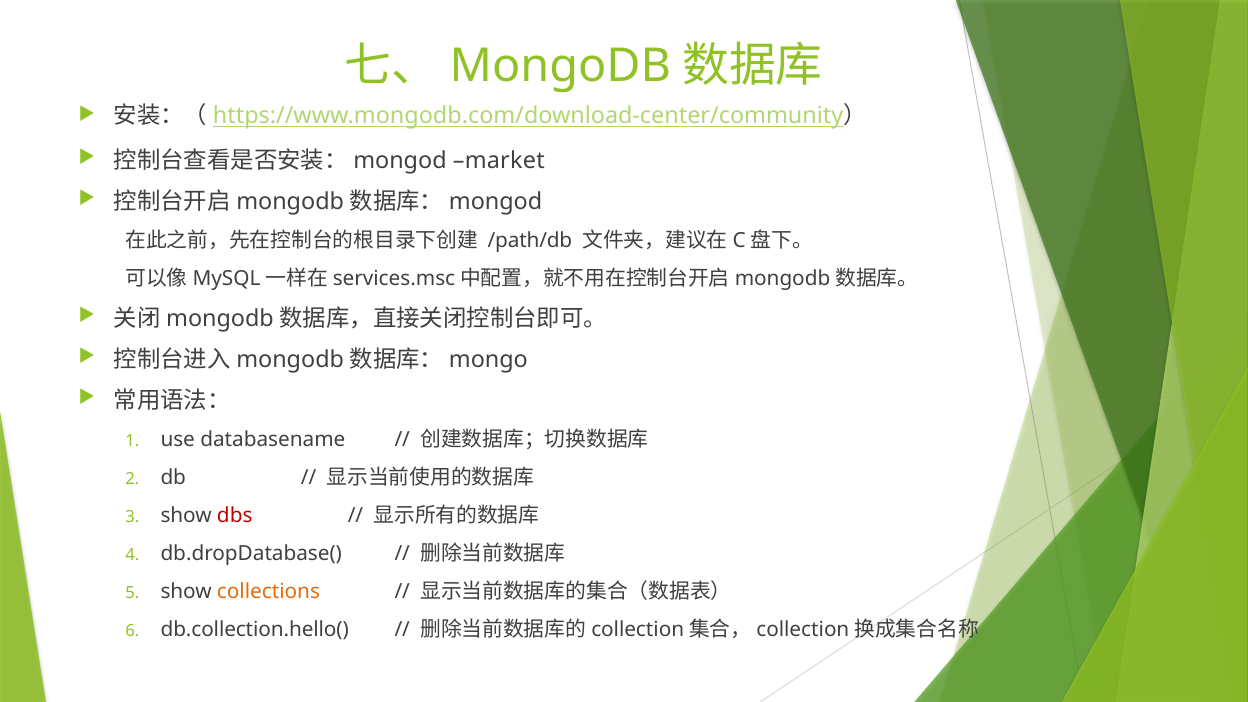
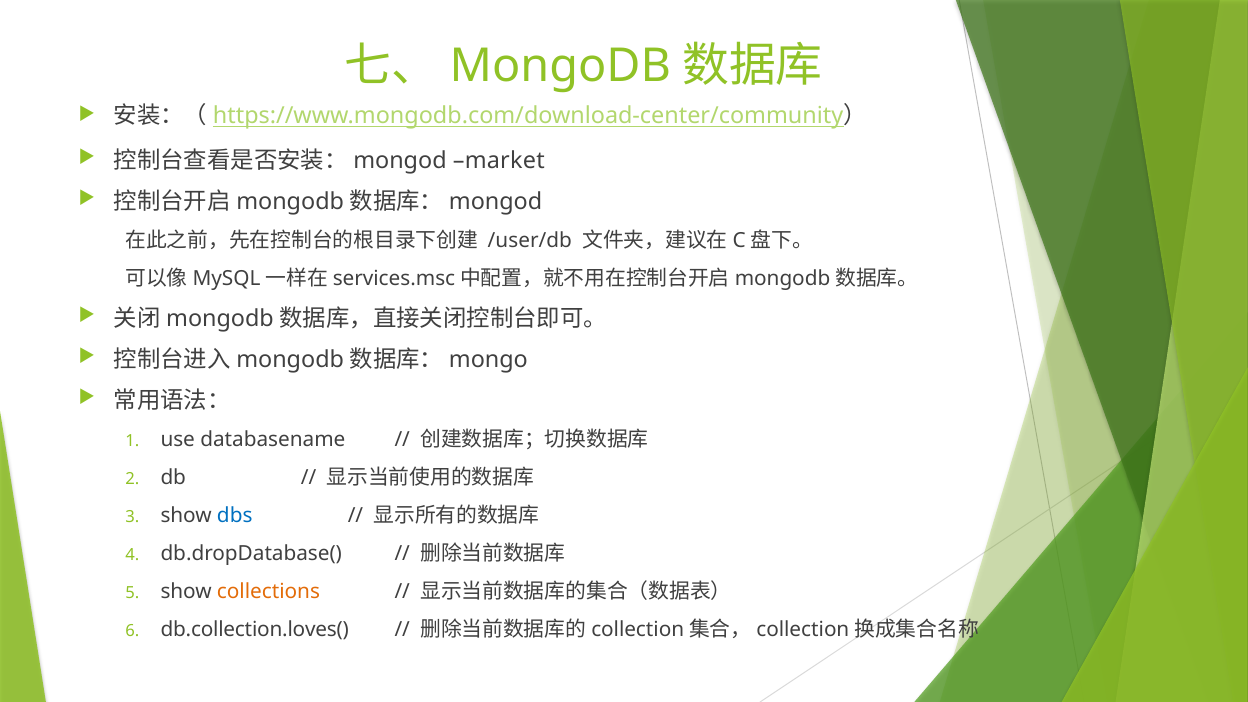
/path/db: /path/db -> /user/db
dbs colour: red -> blue
db.collection.hello(: db.collection.hello( -> db.collection.loves(
